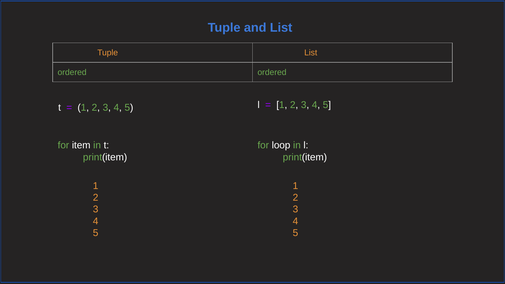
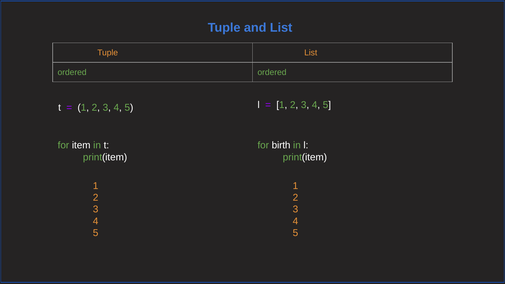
loop: loop -> birth
